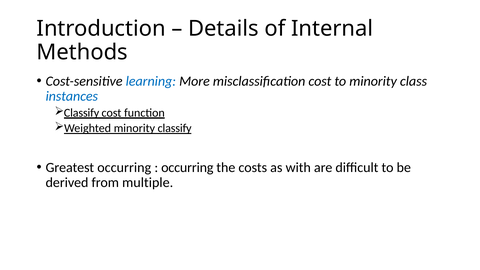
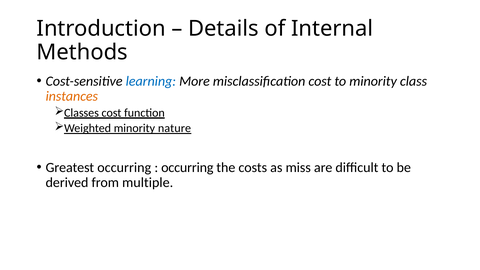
instances colour: blue -> orange
Classify at (82, 113): Classify -> Classes
minority classify: classify -> nature
with: with -> miss
